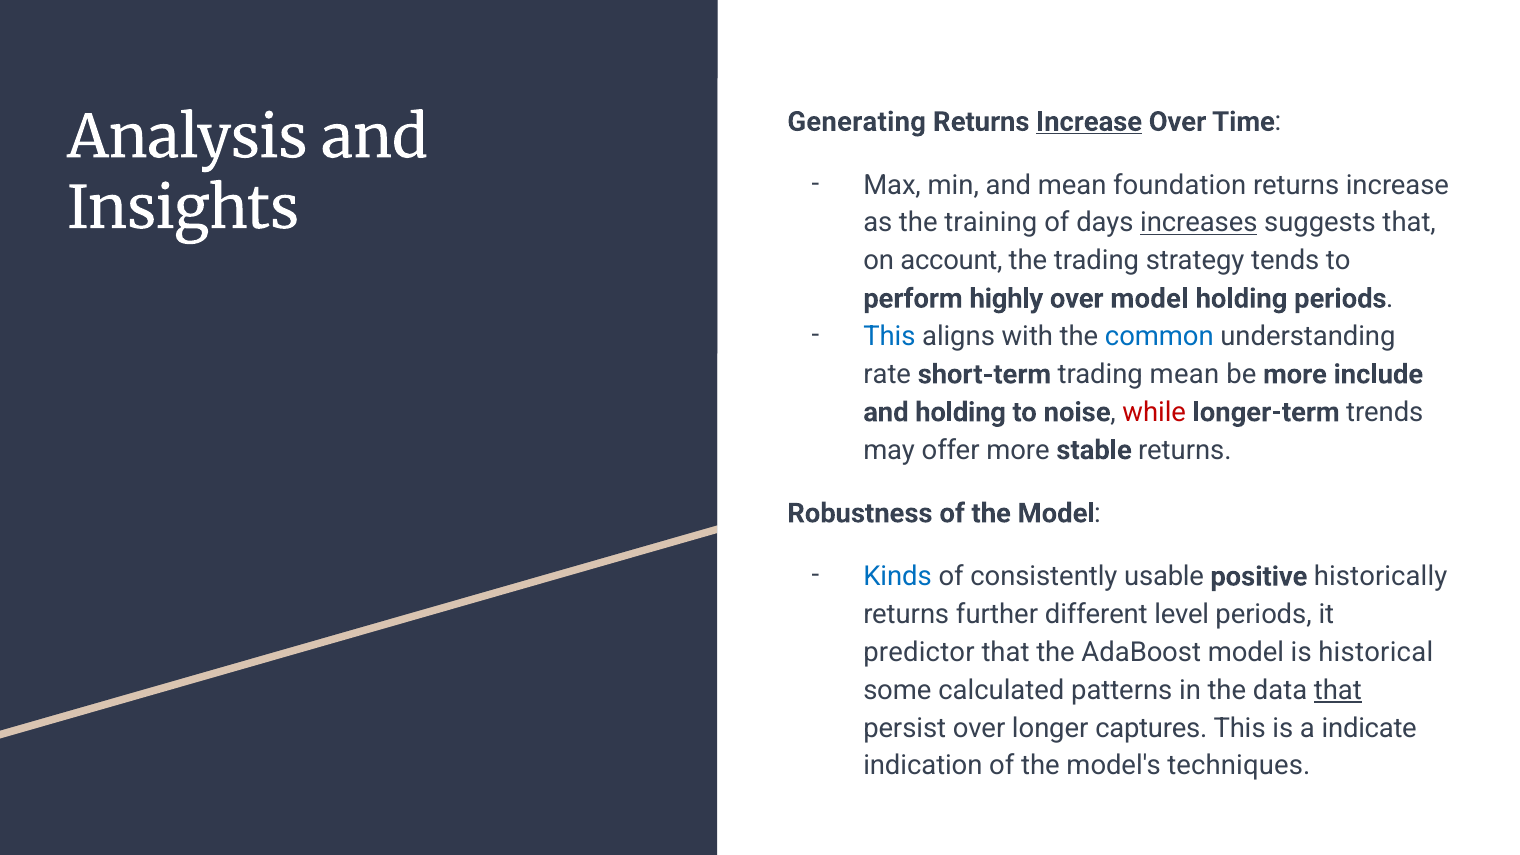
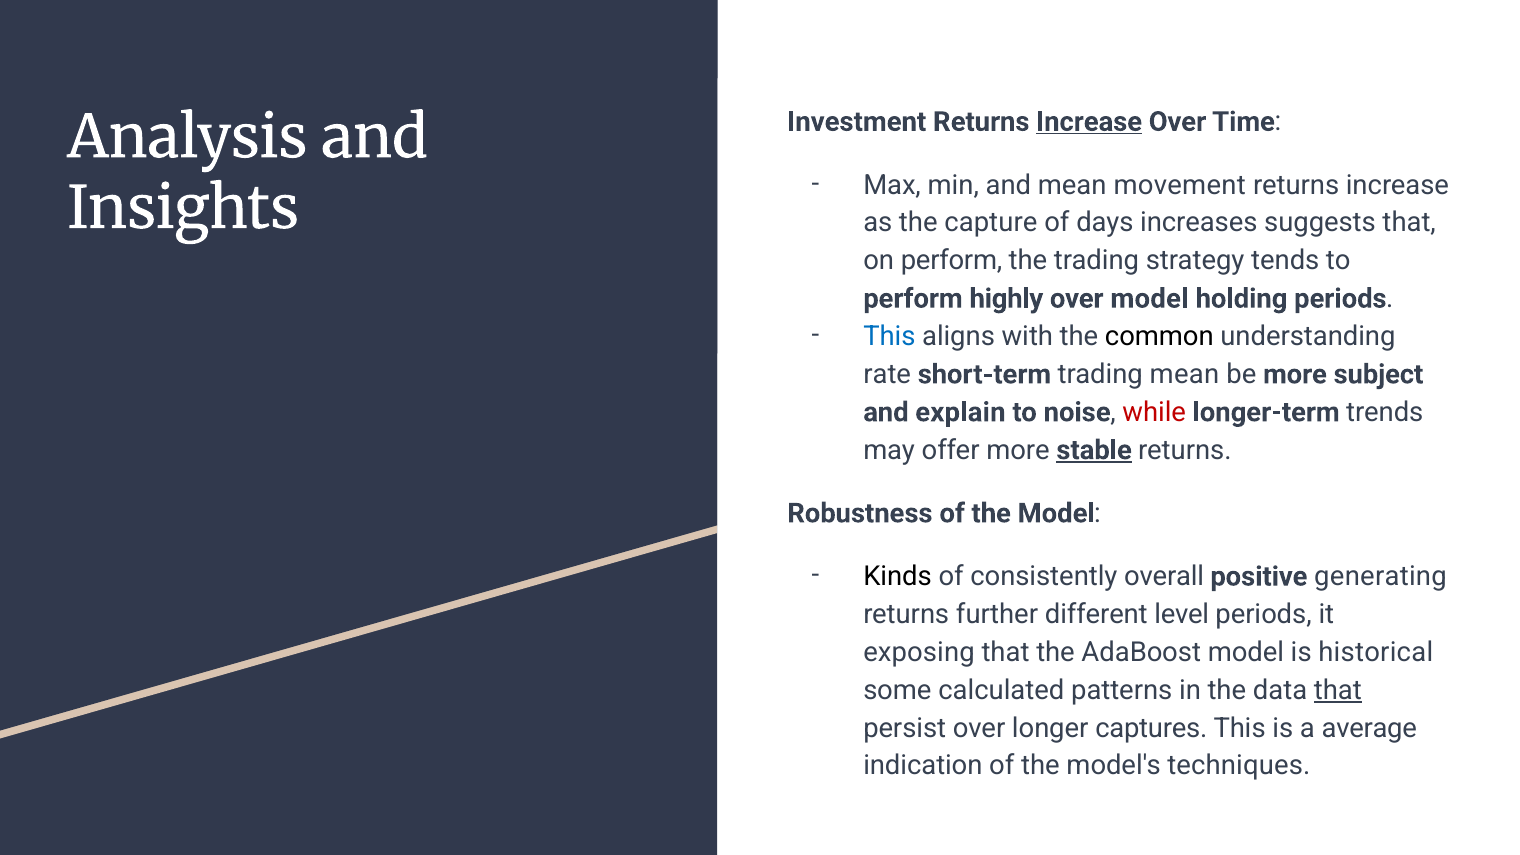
Generating: Generating -> Investment
foundation: foundation -> movement
training: training -> capture
increases underline: present -> none
on account: account -> perform
common colour: blue -> black
include: include -> subject
and holding: holding -> explain
stable underline: none -> present
Kinds colour: blue -> black
usable: usable -> overall
historically: historically -> generating
predictor: predictor -> exposing
indicate: indicate -> average
